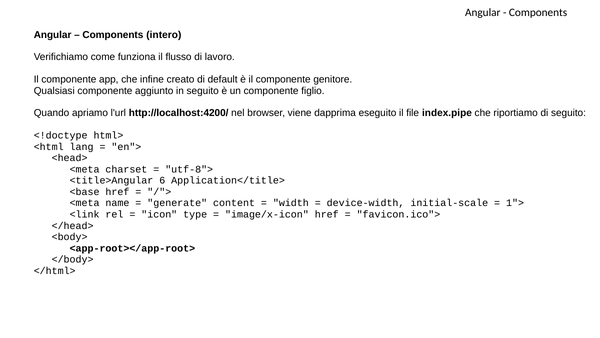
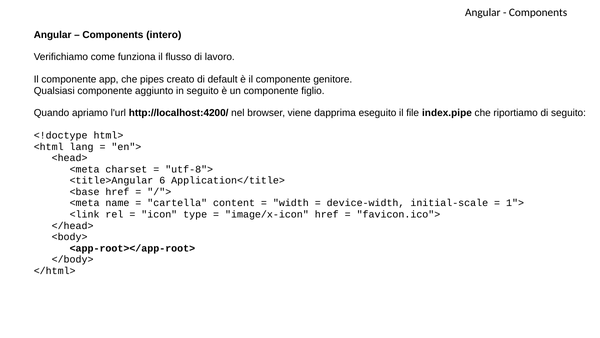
infine: infine -> pipes
generate: generate -> cartella
